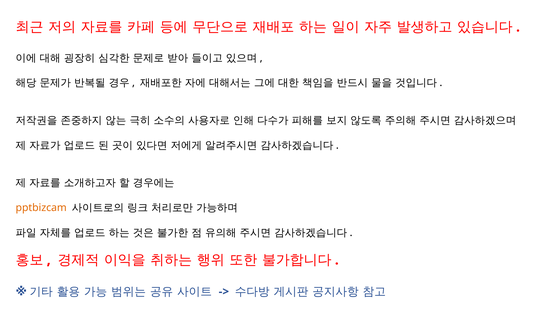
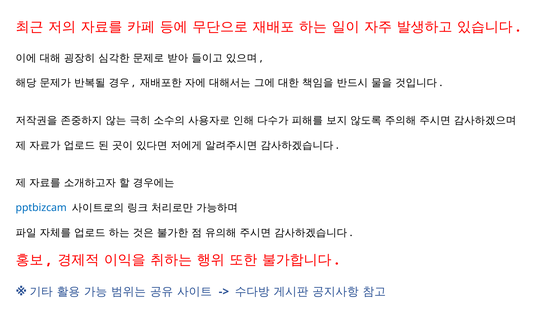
pptbizcam colour: orange -> blue
